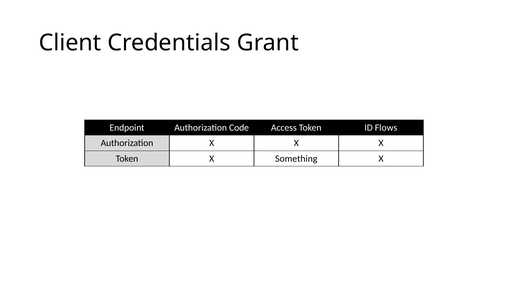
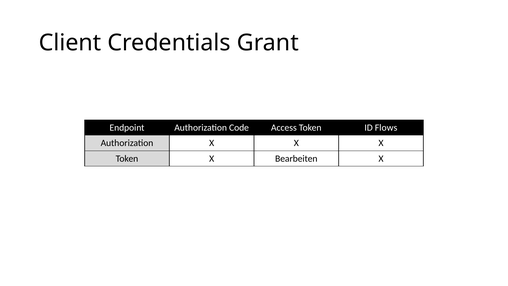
Something: Something -> Bearbeiten
